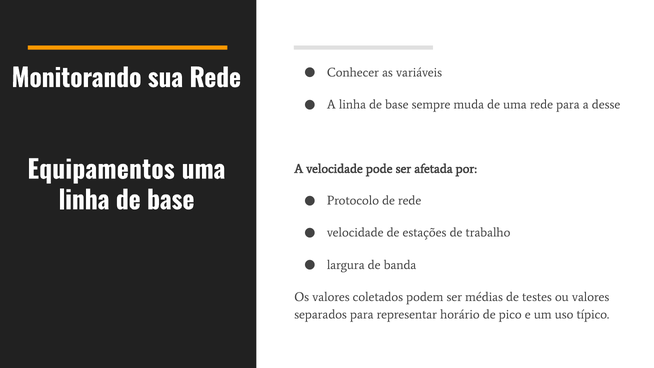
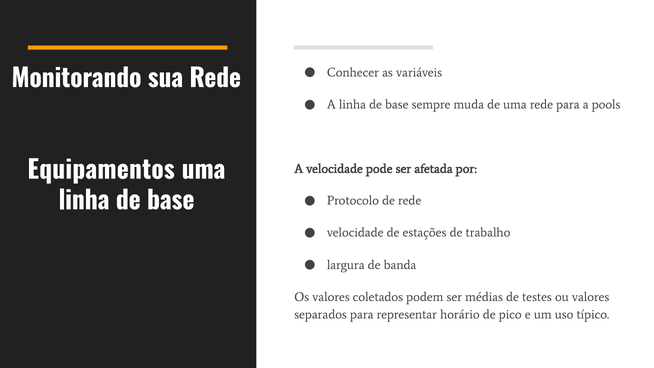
desse: desse -> pools
